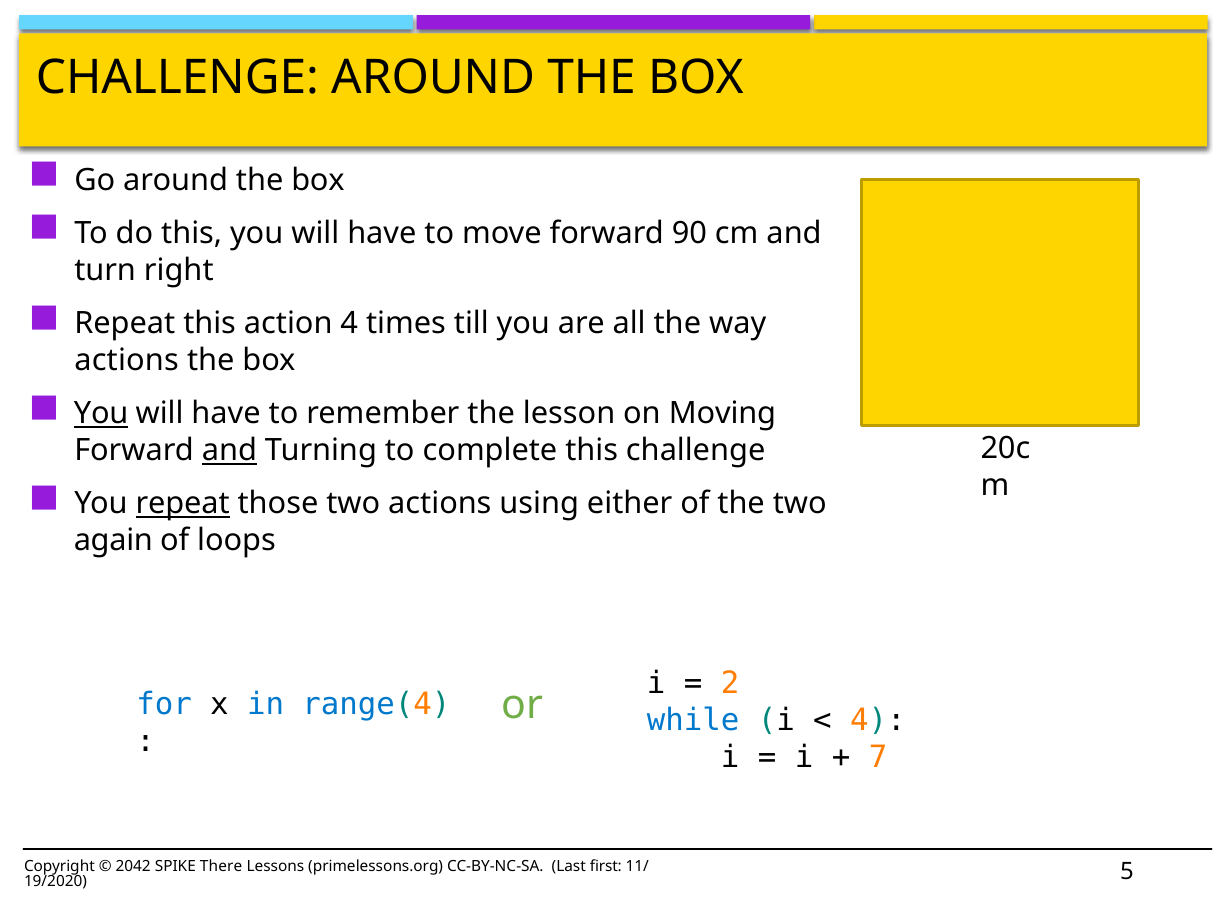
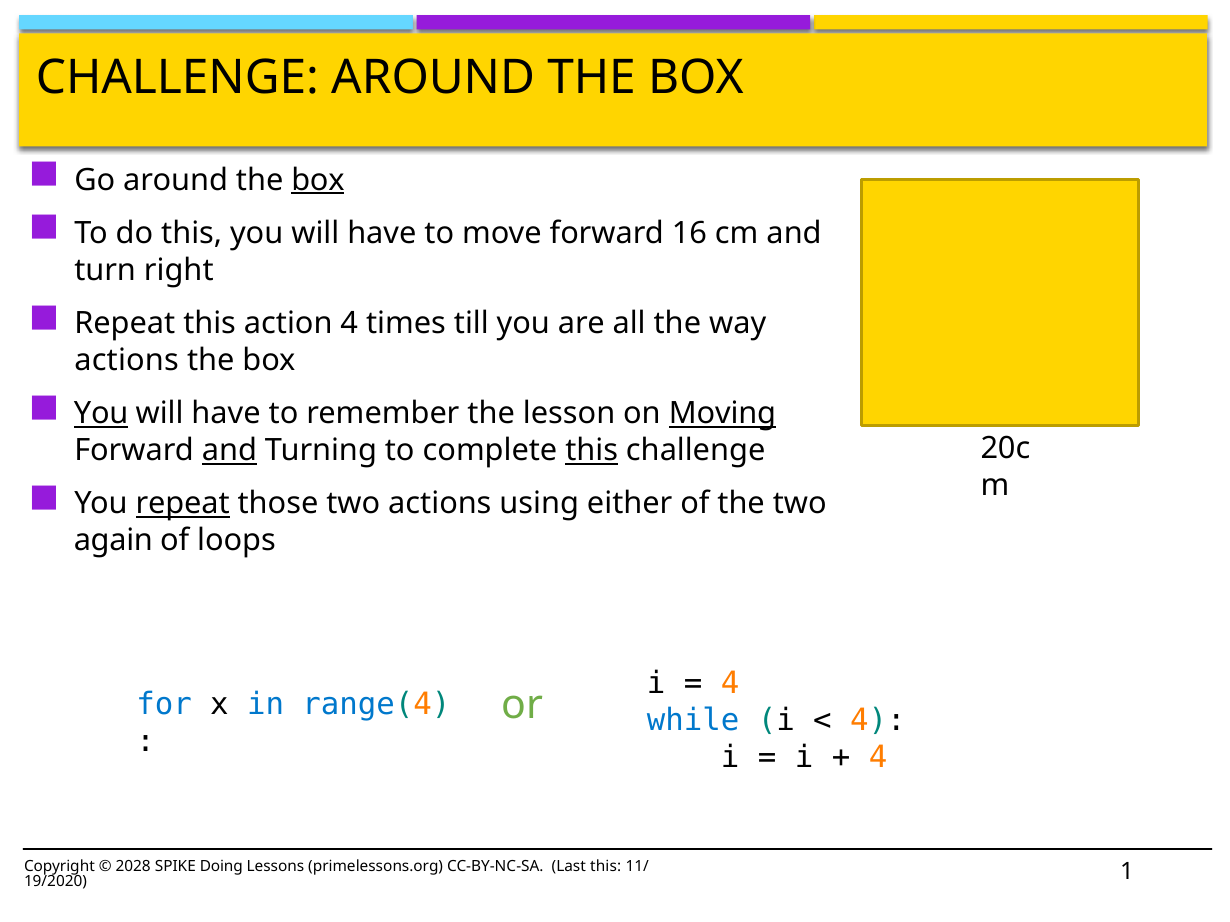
box at (318, 180) underline: none -> present
90: 90 -> 16
Moving underline: none -> present
this at (592, 451) underline: none -> present
2 at (730, 684): 2 -> 4
7 at (878, 758): 7 -> 4
2042: 2042 -> 2028
There: There -> Doing
Last first: first -> this
5: 5 -> 1
